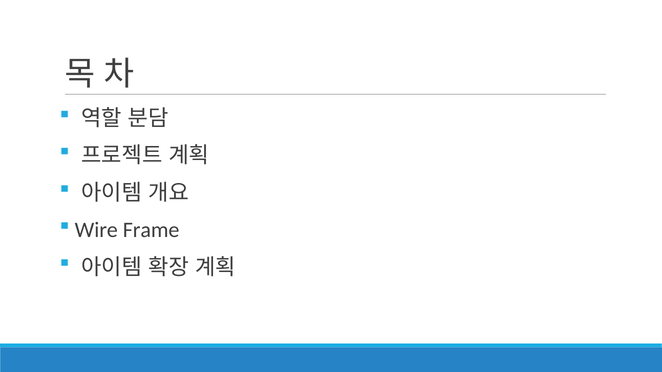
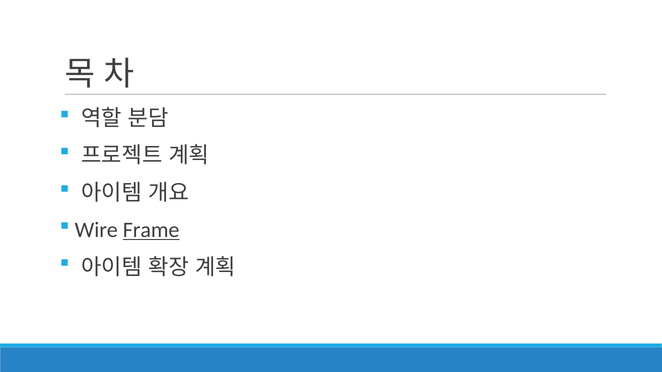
Frame underline: none -> present
